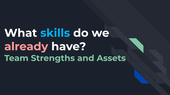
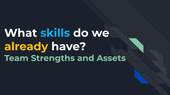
already colour: pink -> yellow
